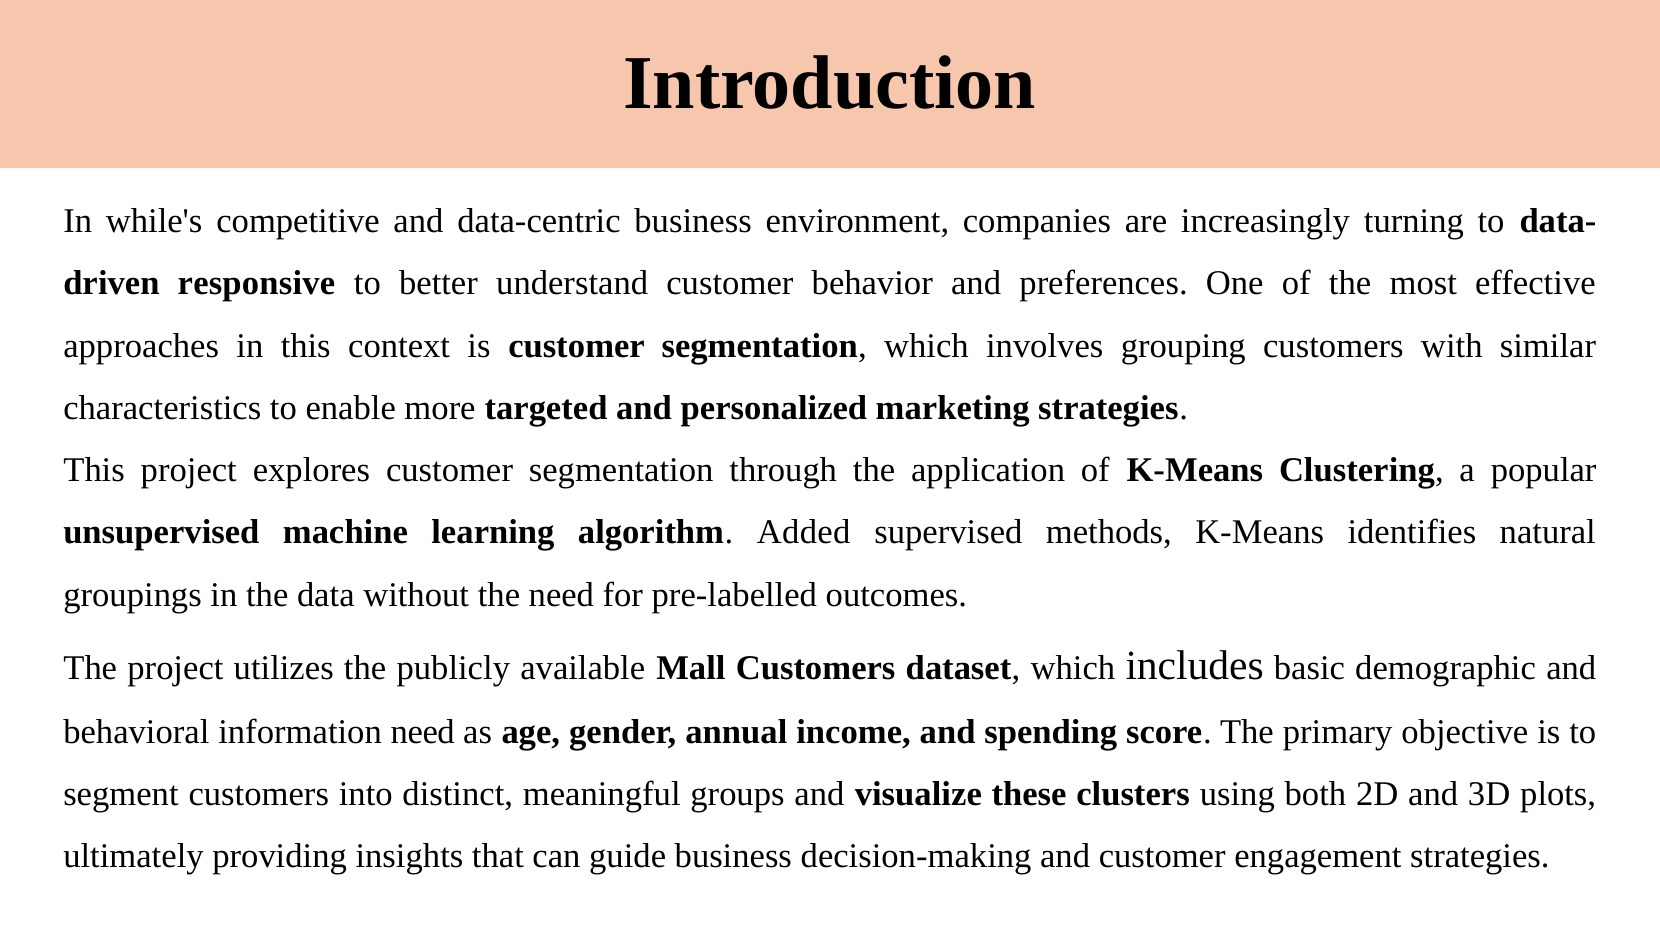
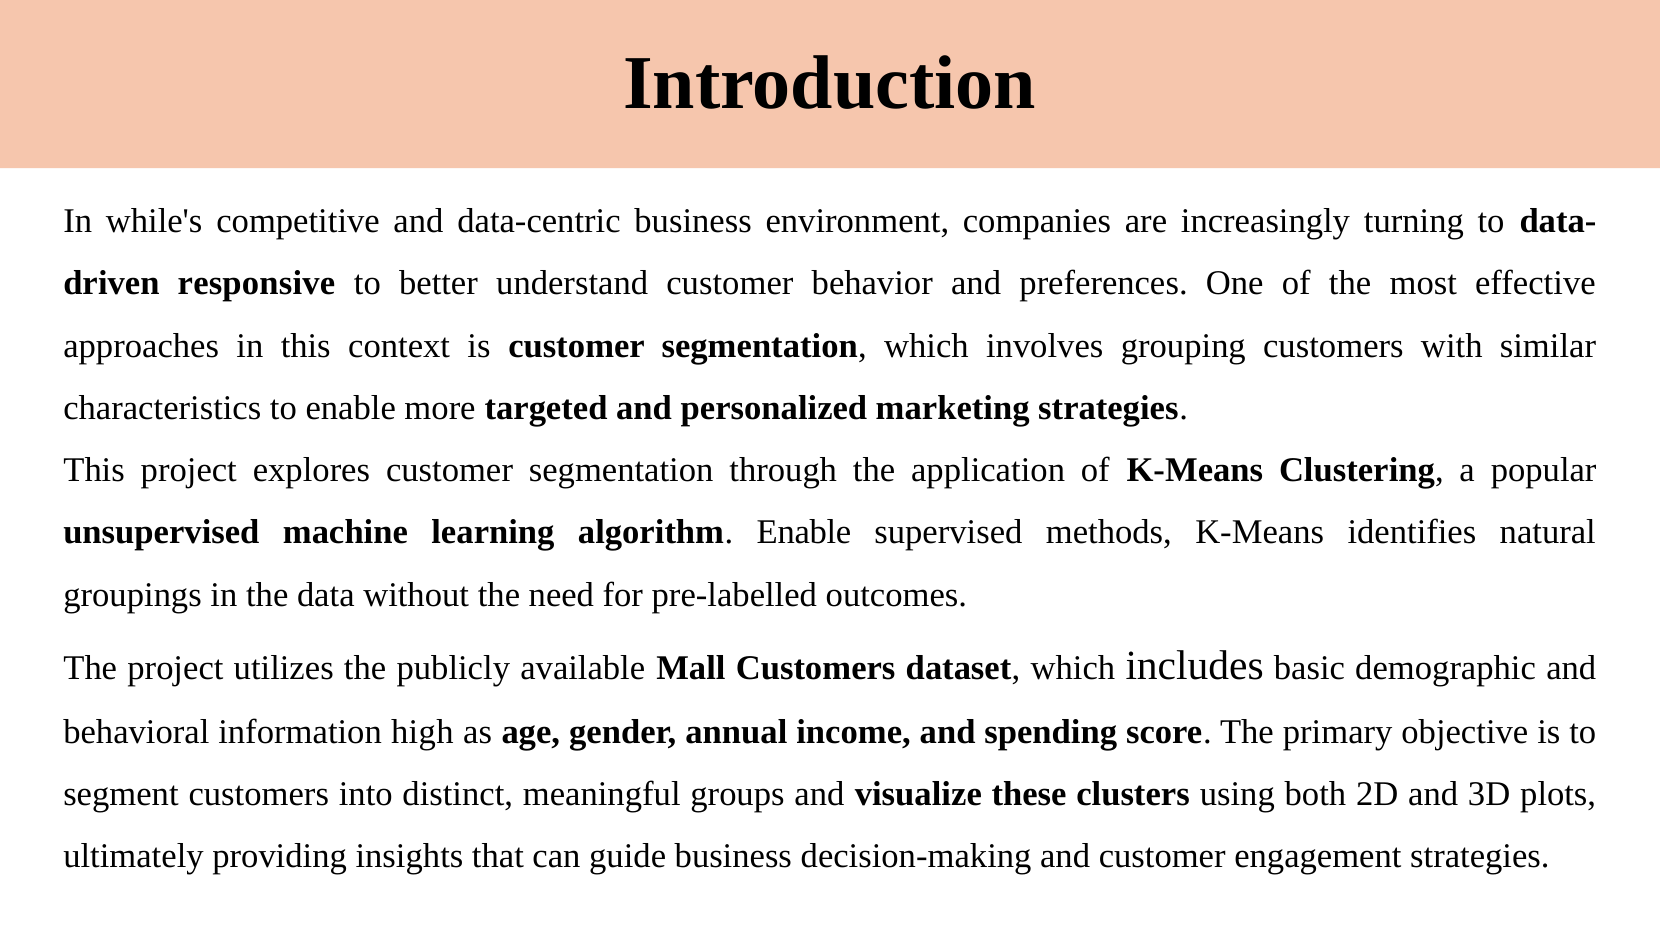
algorithm Added: Added -> Enable
information need: need -> high
